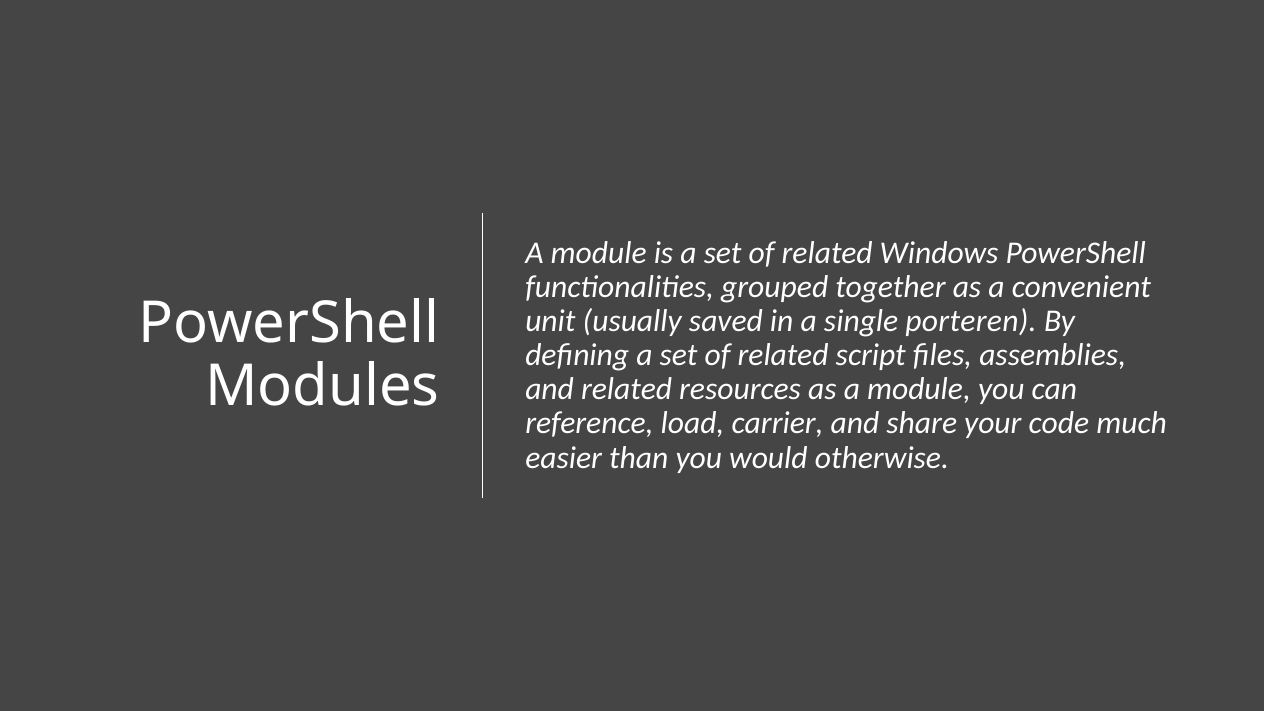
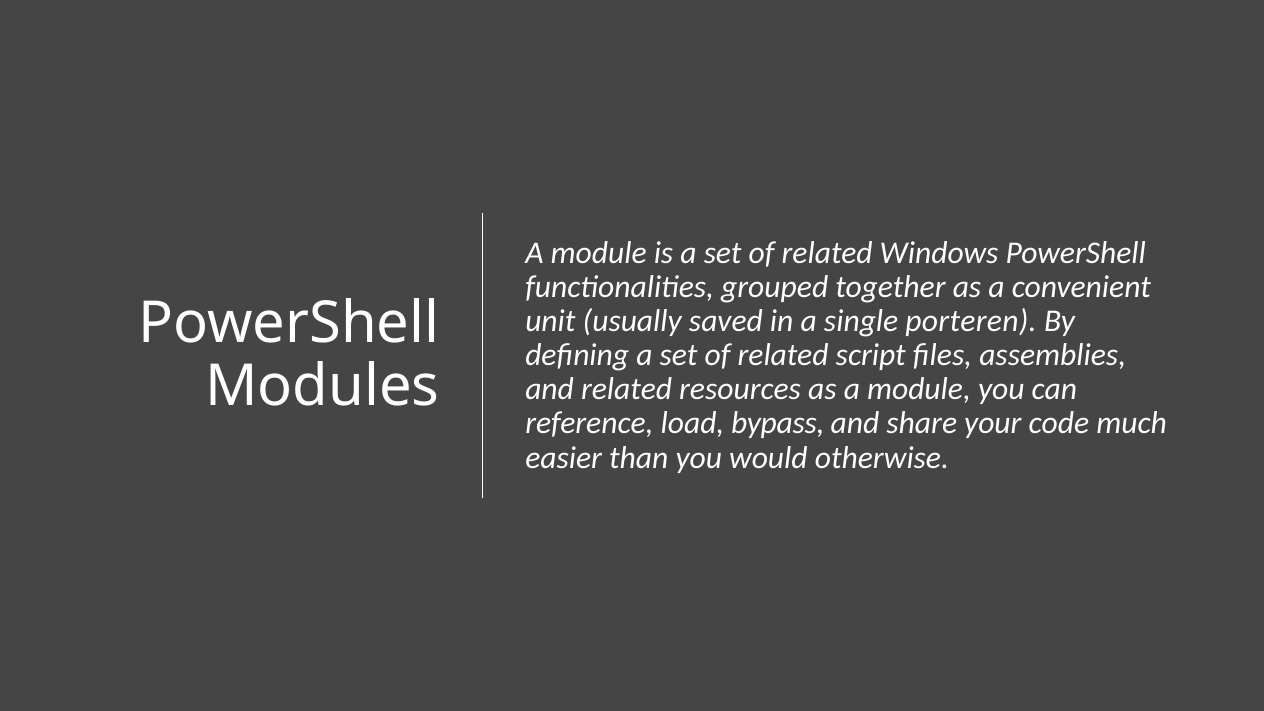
carrier: carrier -> bypass
